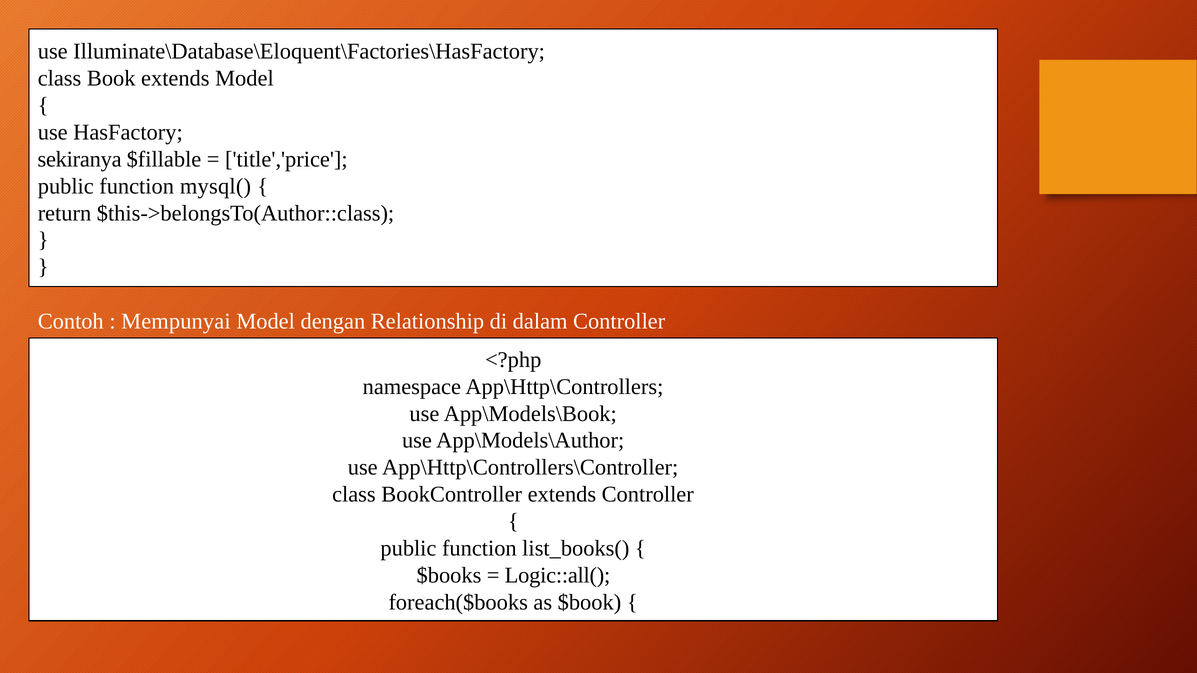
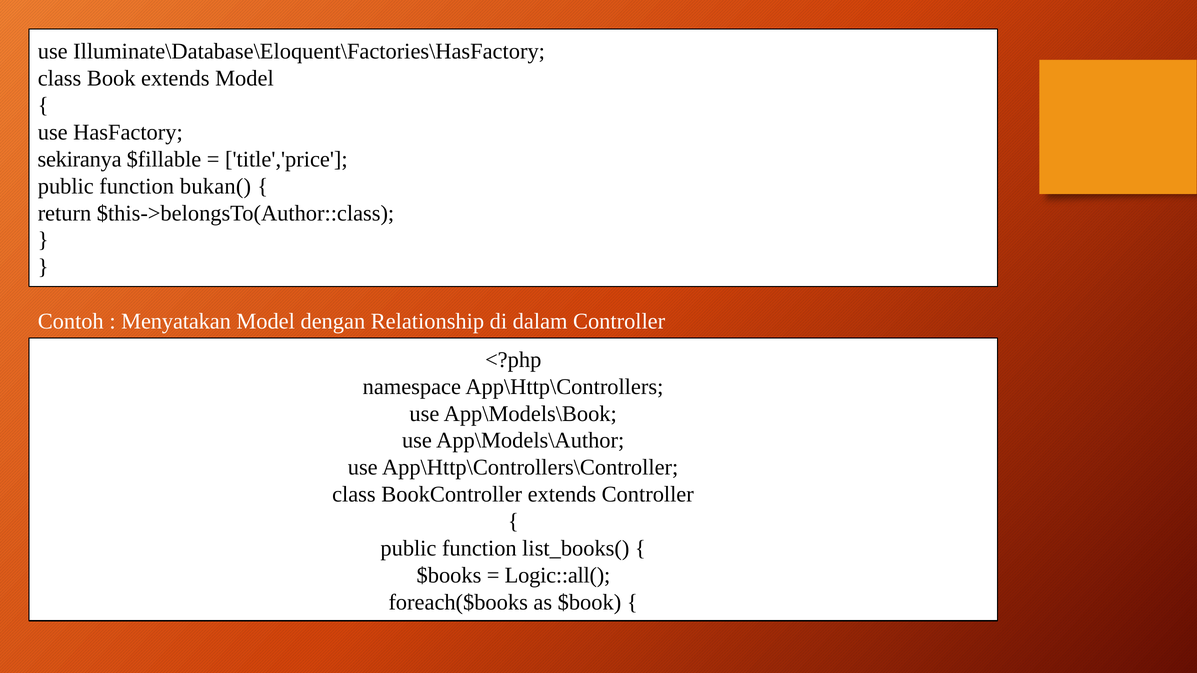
mysql(: mysql( -> bukan(
Mempunyai: Mempunyai -> Menyatakan
